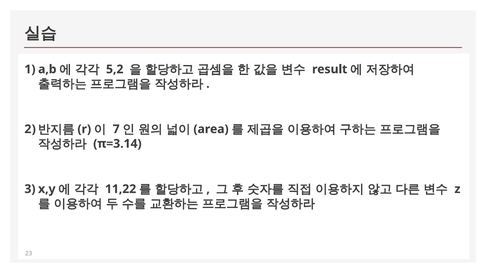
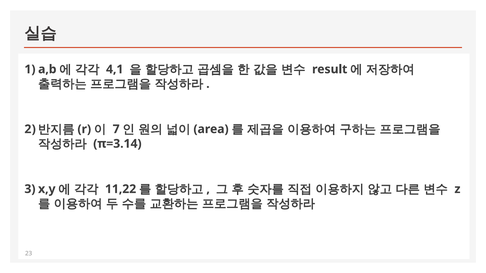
5,2: 5,2 -> 4,1
